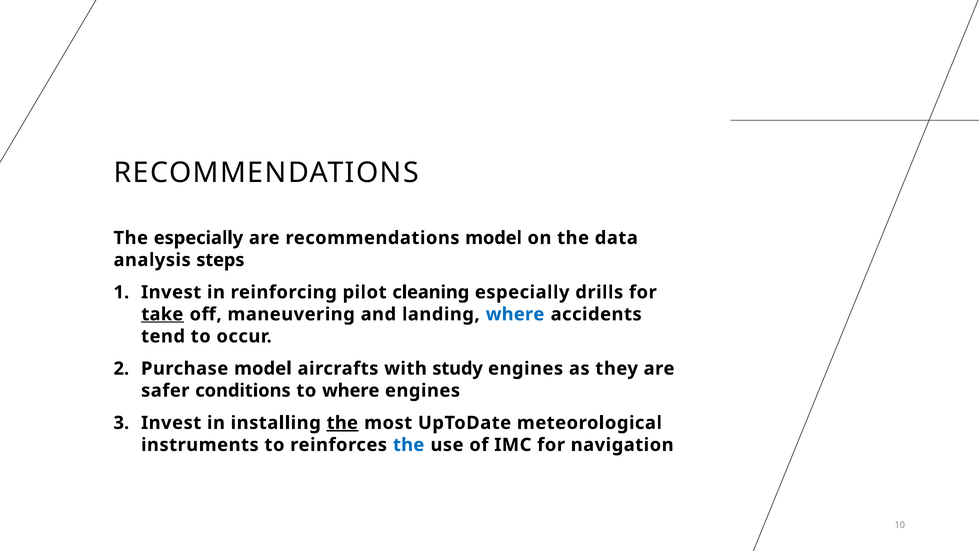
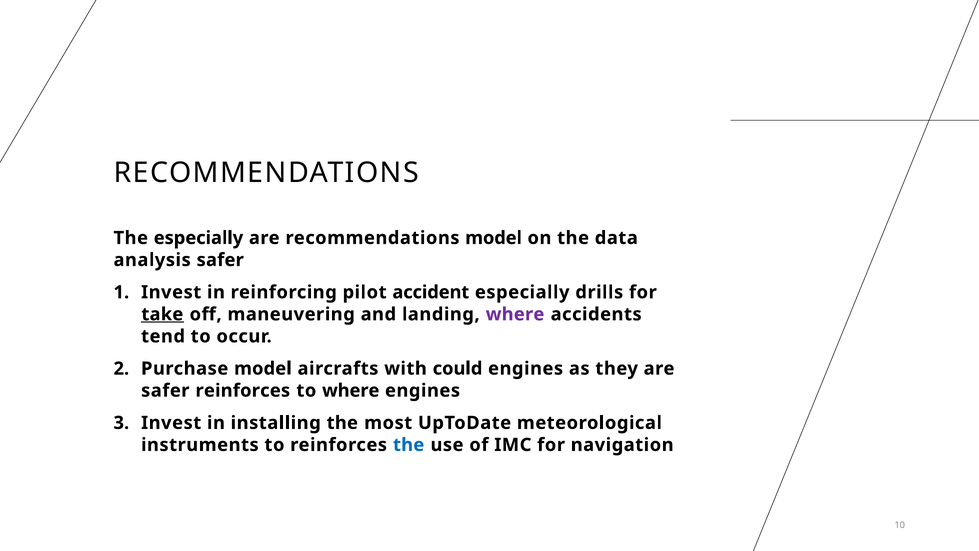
analysis steps: steps -> safer
cleaning: cleaning -> accident
where at (515, 314) colour: blue -> purple
study: study -> could
safer conditions: conditions -> reinforces
the at (342, 423) underline: present -> none
